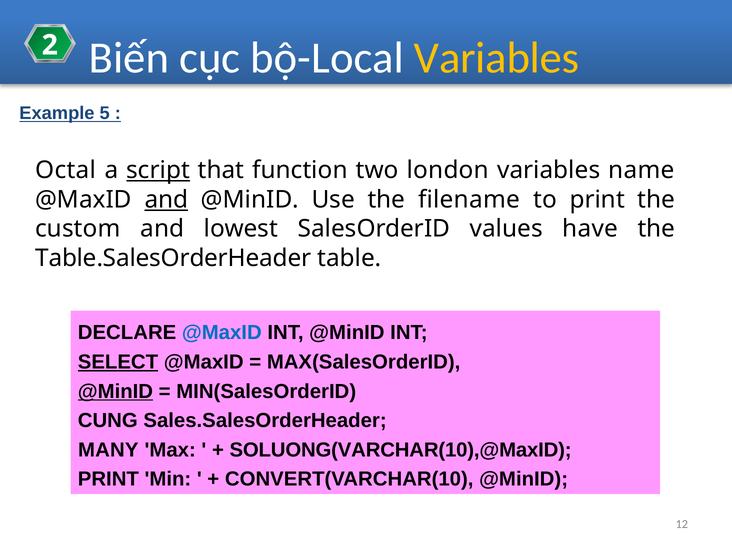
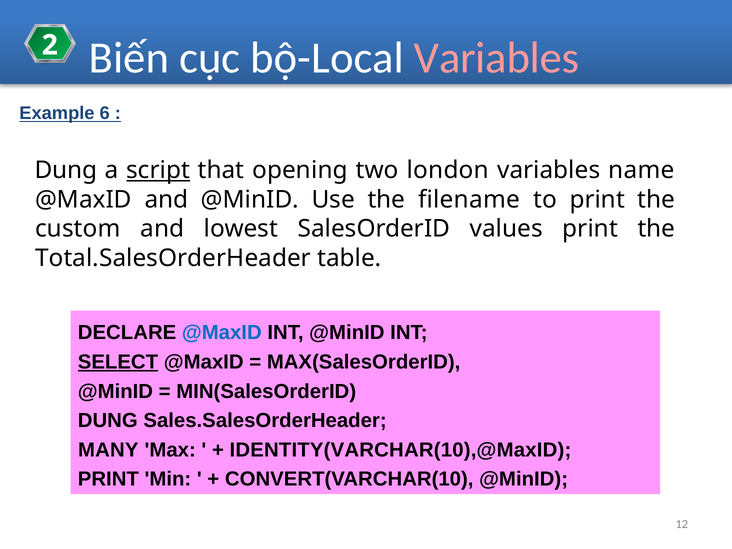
Variables at (497, 58) colour: yellow -> pink
5: 5 -> 6
Octal at (66, 170): Octal -> Dung
function: function -> opening
and at (166, 200) underline: present -> none
values have: have -> print
Table.SalesOrderHeader: Table.SalesOrderHeader -> Total.SalesOrderHeader
@MinID at (115, 391) underline: present -> none
CUNG at (108, 421): CUNG -> DUNG
SOLUONG(VARCHAR(10),@MaxID: SOLUONG(VARCHAR(10),@MaxID -> IDENTITY(VARCHAR(10),@MaxID
